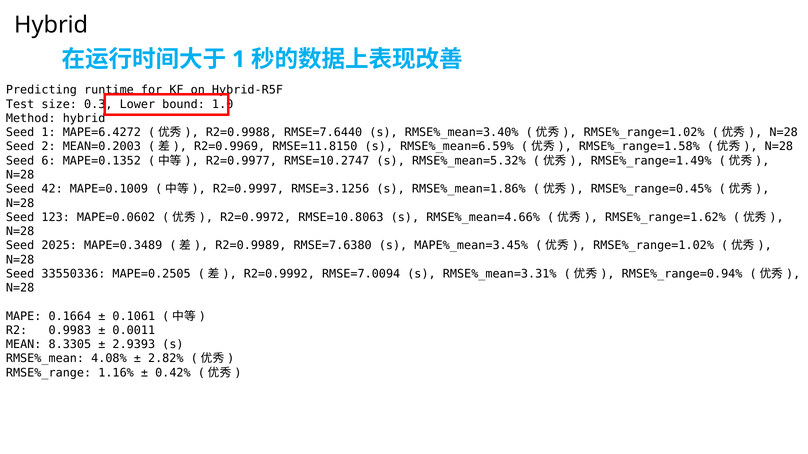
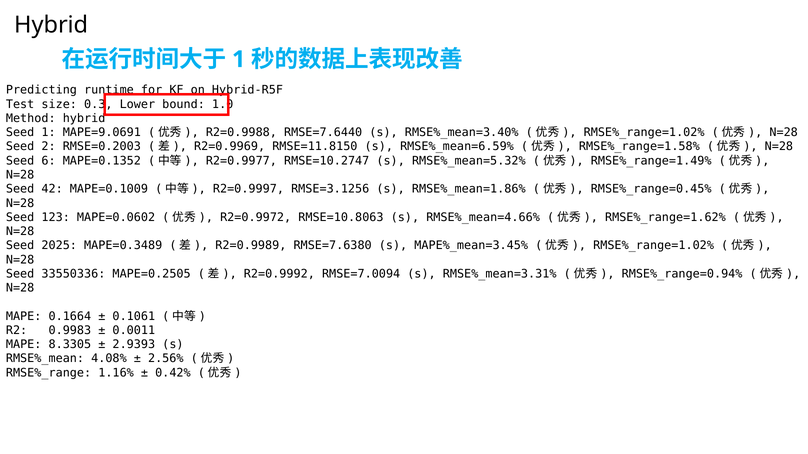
MAPE=6.4272: MAPE=6.4272 -> MAPE=9.0691
MEAN=0.2003: MEAN=0.2003 -> RMSE=0.2003
MEAN at (24, 345): MEAN -> MAPE
2.82%: 2.82% -> 2.56%
